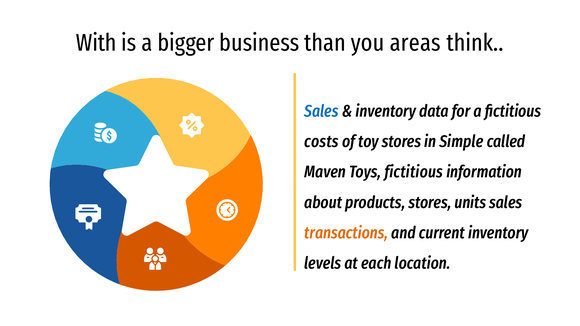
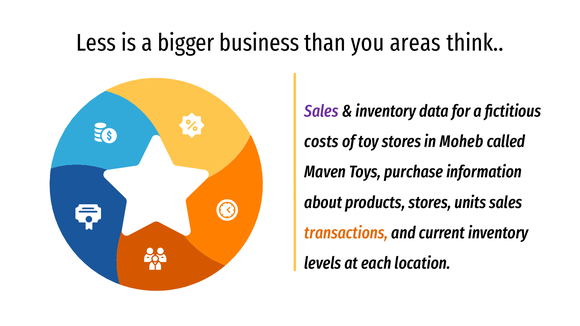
With: With -> Less
Sales at (321, 111) colour: blue -> purple
Simple: Simple -> Moheb
Toys fictitious: fictitious -> purchase
